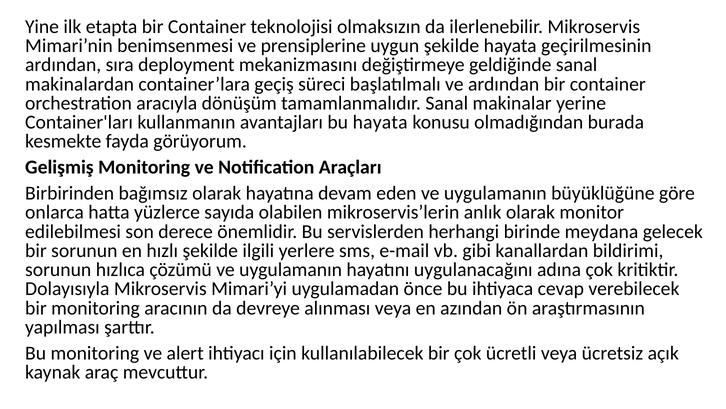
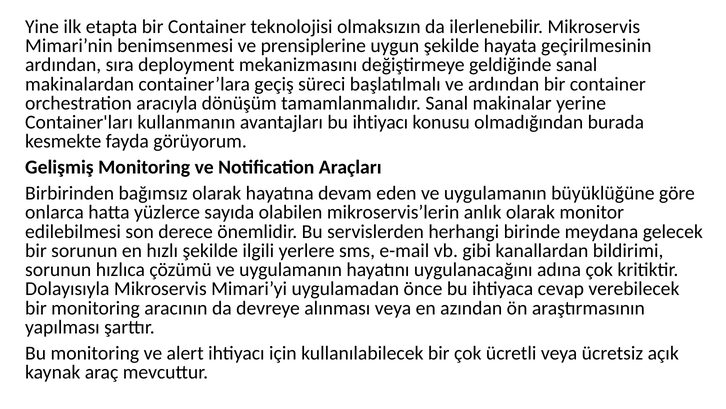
bu hayata: hayata -> ihtiyacı
